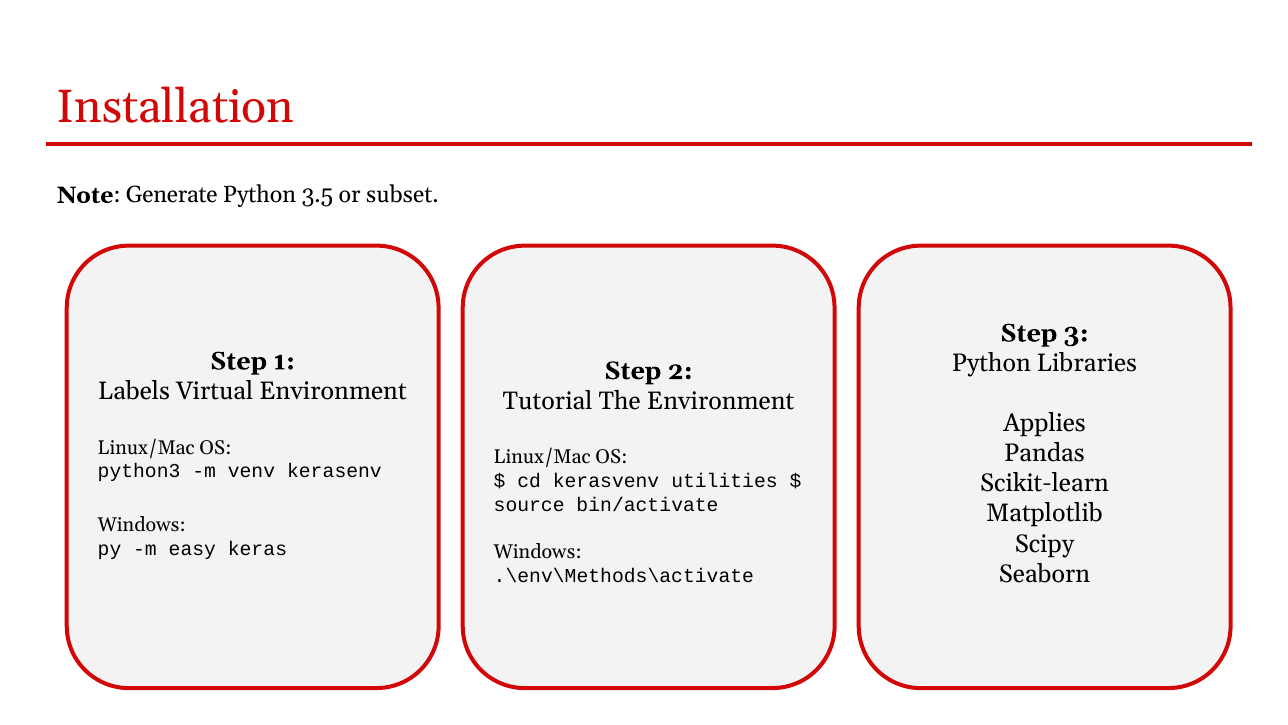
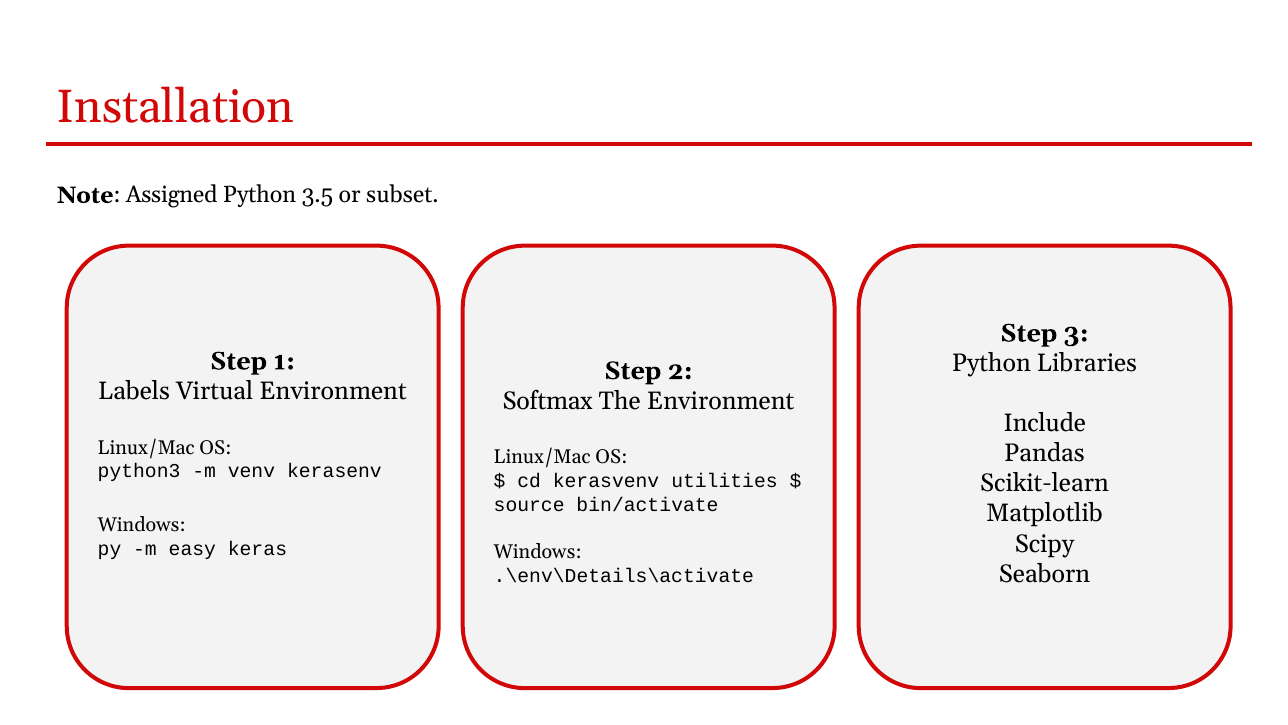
Generate: Generate -> Assigned
Tutorial: Tutorial -> Softmax
Applies: Applies -> Include
.\env\Methods\activate: .\env\Methods\activate -> .\env\Details\activate
